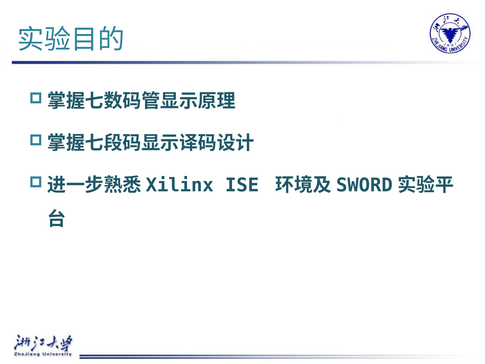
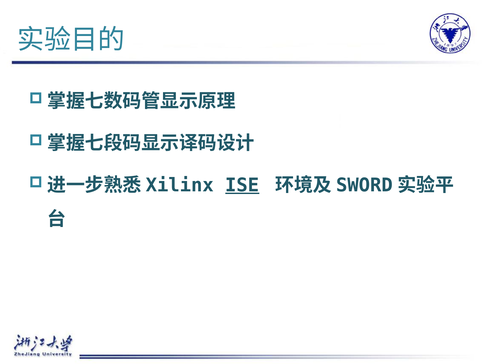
ISE underline: none -> present
